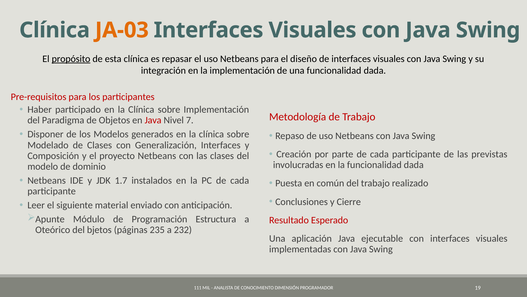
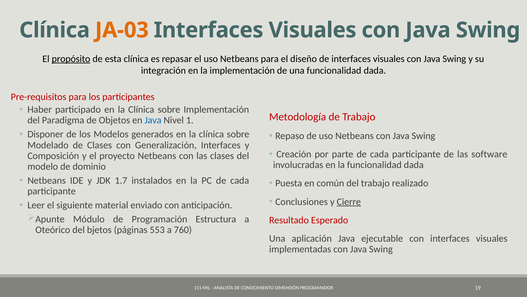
Java at (153, 120) colour: red -> blue
7: 7 -> 1
previstas: previstas -> software
Cierre underline: none -> present
235: 235 -> 553
232: 232 -> 760
